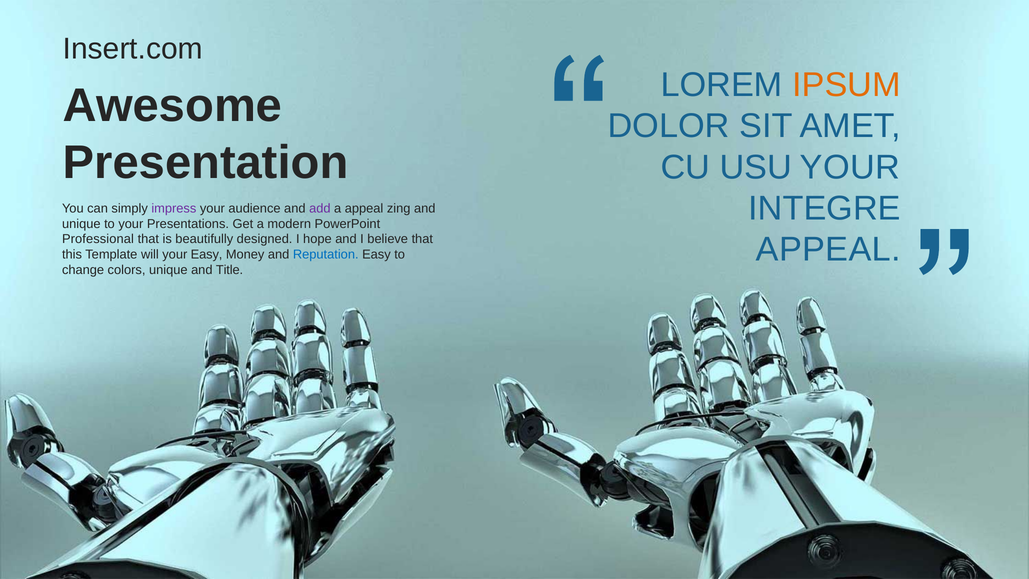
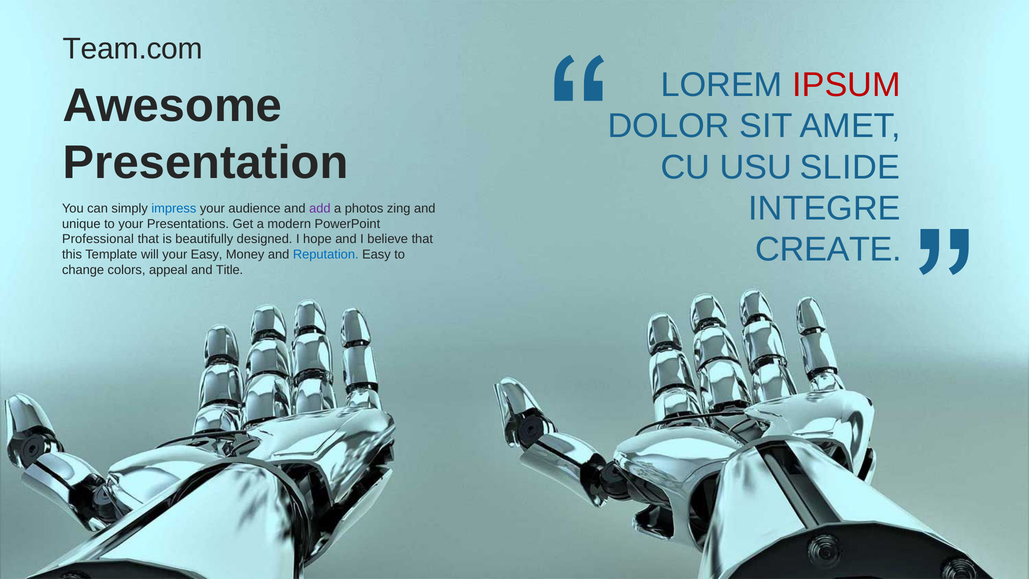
Insert.com: Insert.com -> Team.com
IPSUM colour: orange -> red
USU YOUR: YOUR -> SLIDE
impress colour: purple -> blue
a appeal: appeal -> photos
APPEAL at (828, 250): APPEAL -> CREATE
colors unique: unique -> appeal
